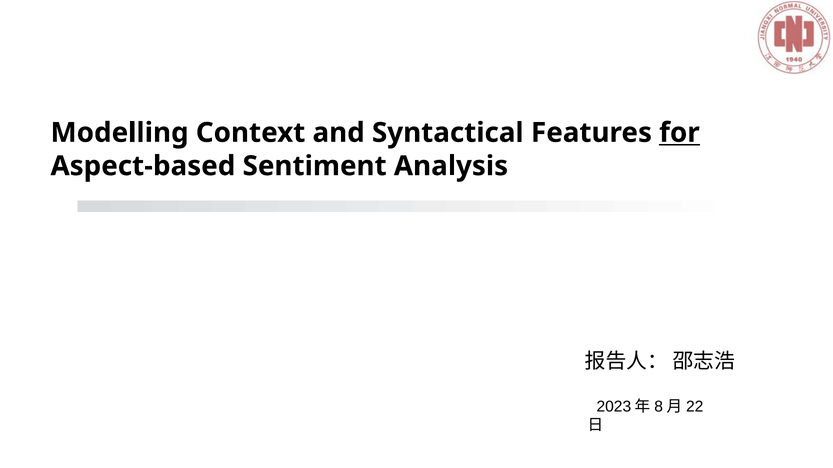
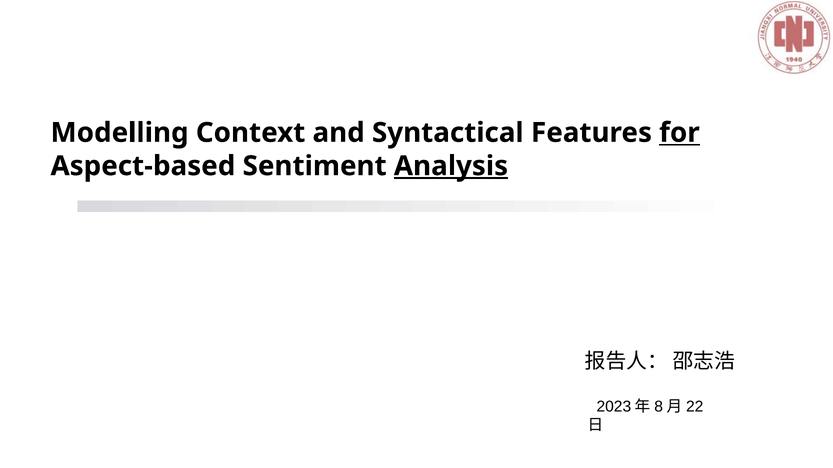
Analysis underline: none -> present
